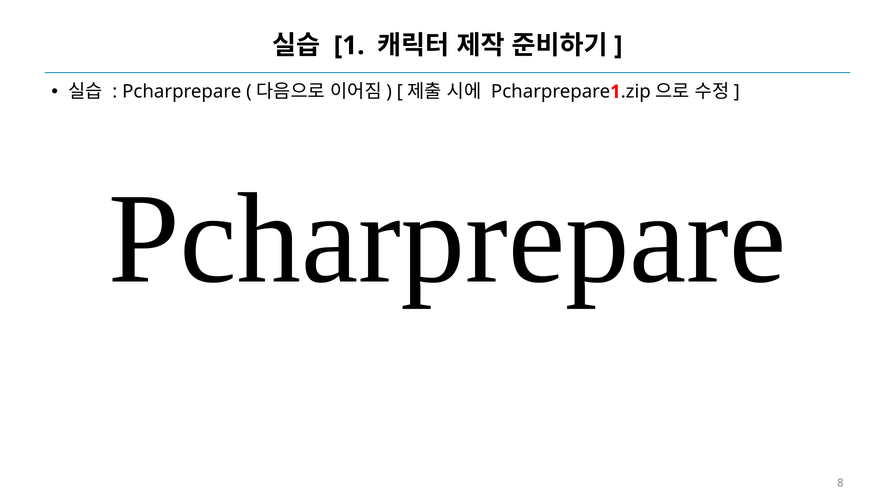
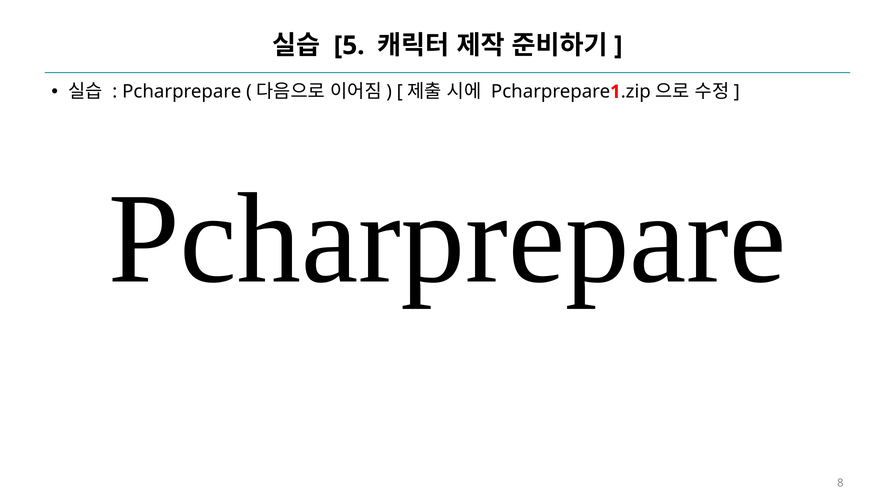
1 at (349, 45): 1 -> 5
